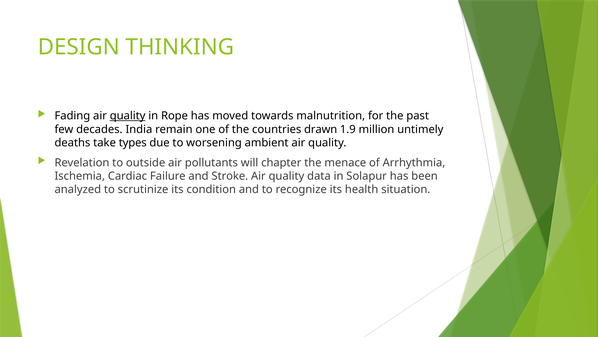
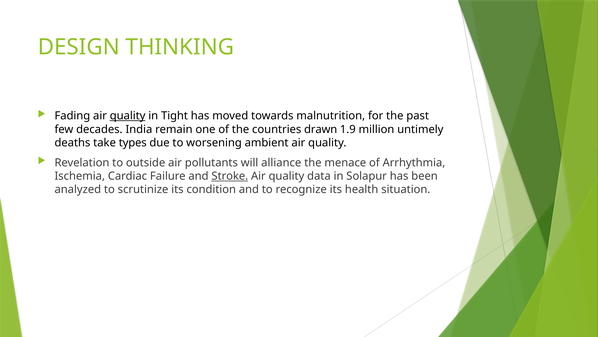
Rope: Rope -> Tight
chapter: chapter -> alliance
Stroke underline: none -> present
